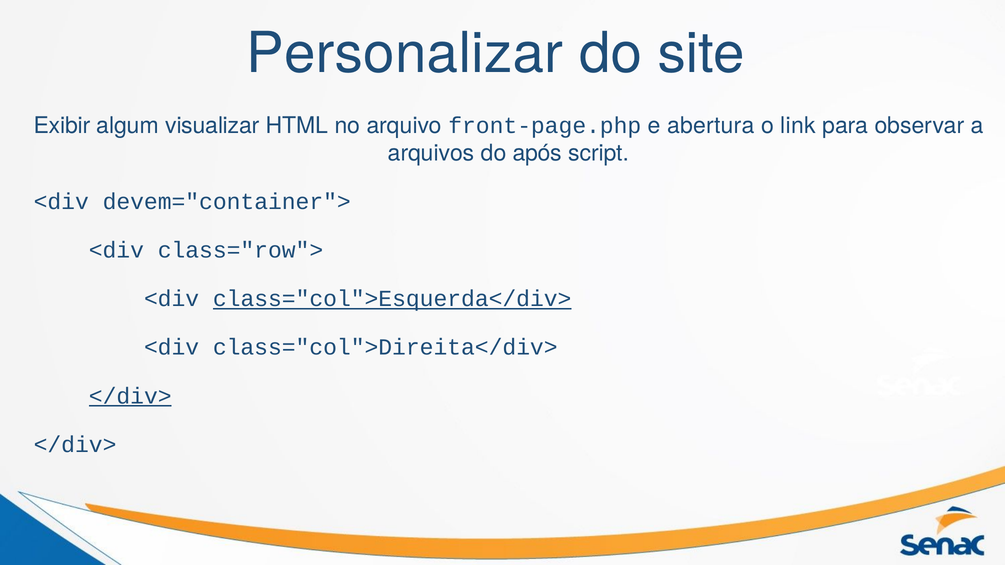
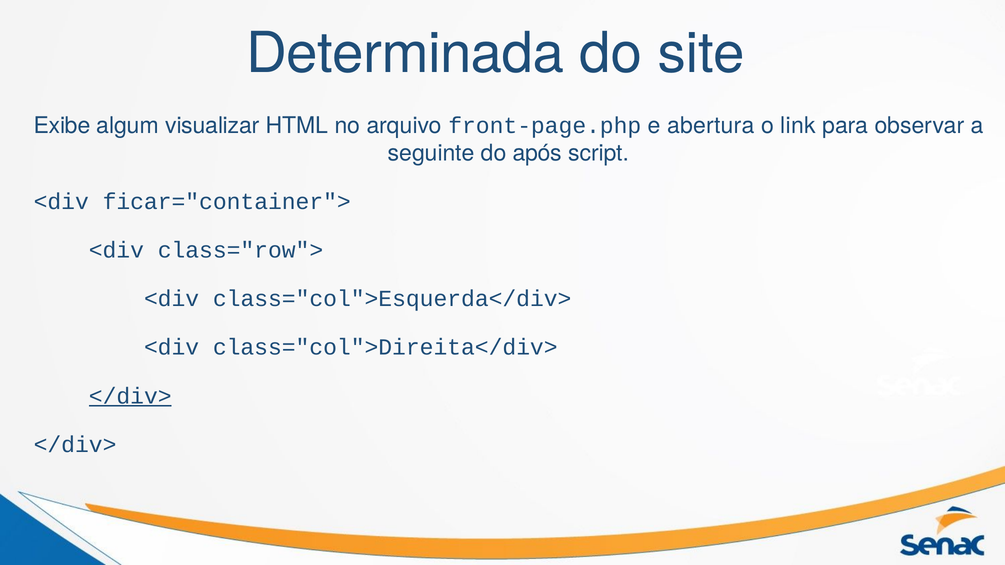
Personalizar: Personalizar -> Determinada
Exibir: Exibir -> Exibe
arquivos: arquivos -> seguinte
devem="container">: devem="container"> -> ficar="container">
class="col">Esquerda</div> underline: present -> none
